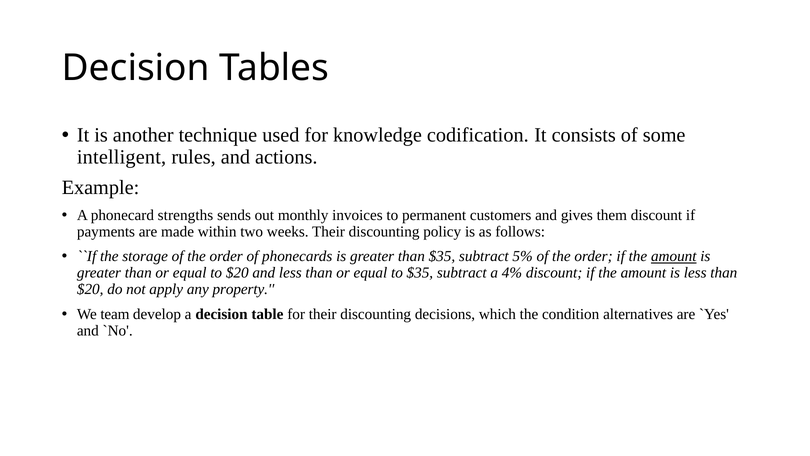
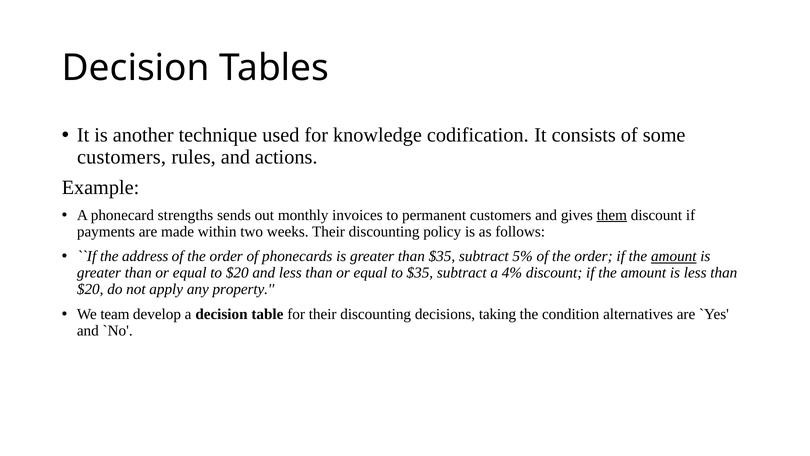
intelligent at (122, 157): intelligent -> customers
them underline: none -> present
storage: storage -> address
which: which -> taking
